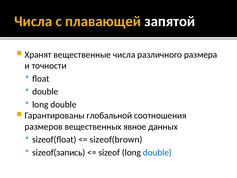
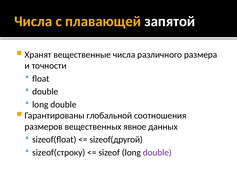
sizeof(brown: sizeof(brown -> sizeof(другой
sizeof(запись: sizeof(запись -> sizeof(строку
double at (157, 152) colour: blue -> purple
